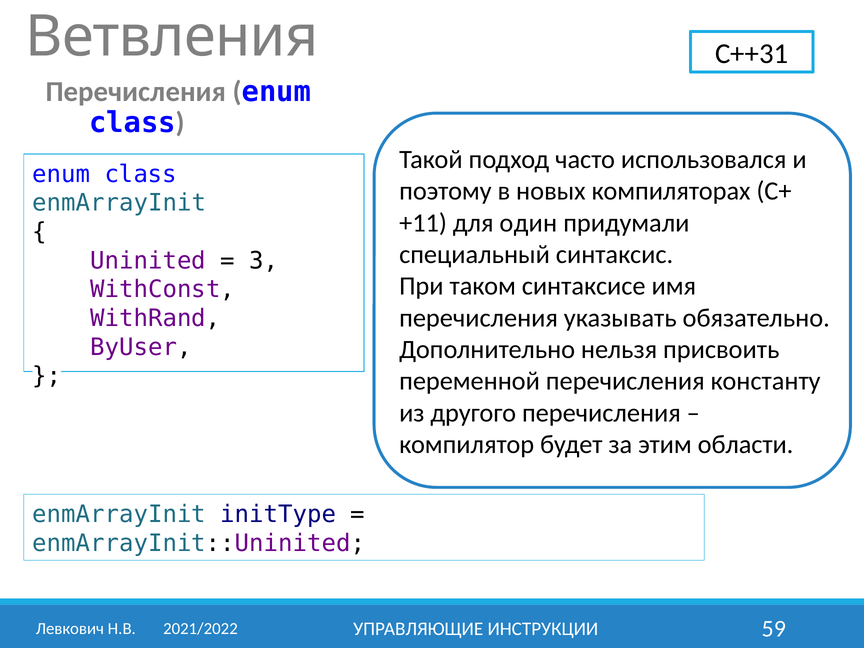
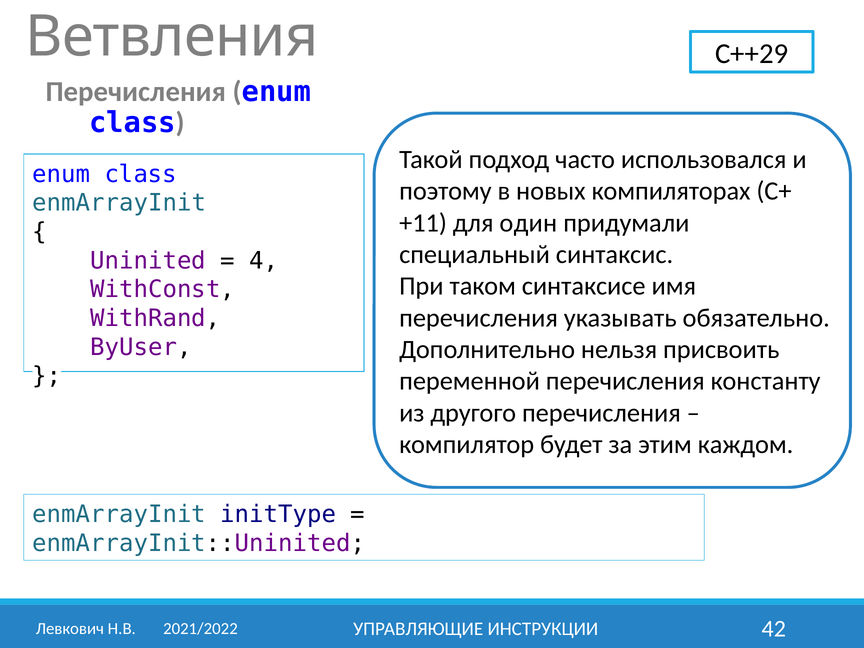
C++31: C++31 -> C++29
3: 3 -> 4
области: области -> каждом
59: 59 -> 42
